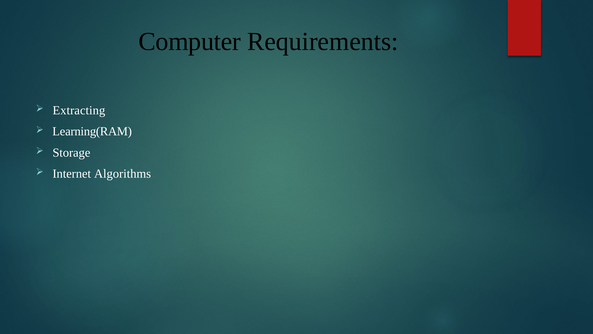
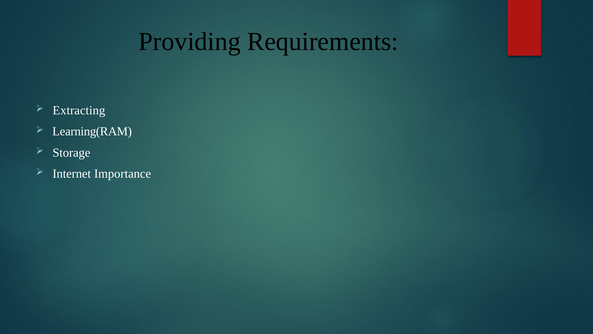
Computer: Computer -> Providing
Algorithms: Algorithms -> Importance
